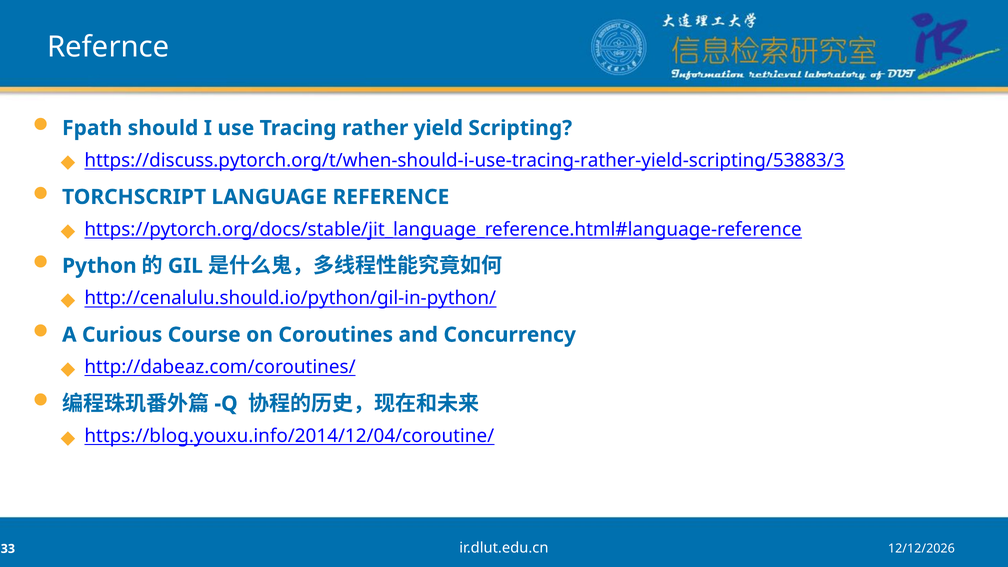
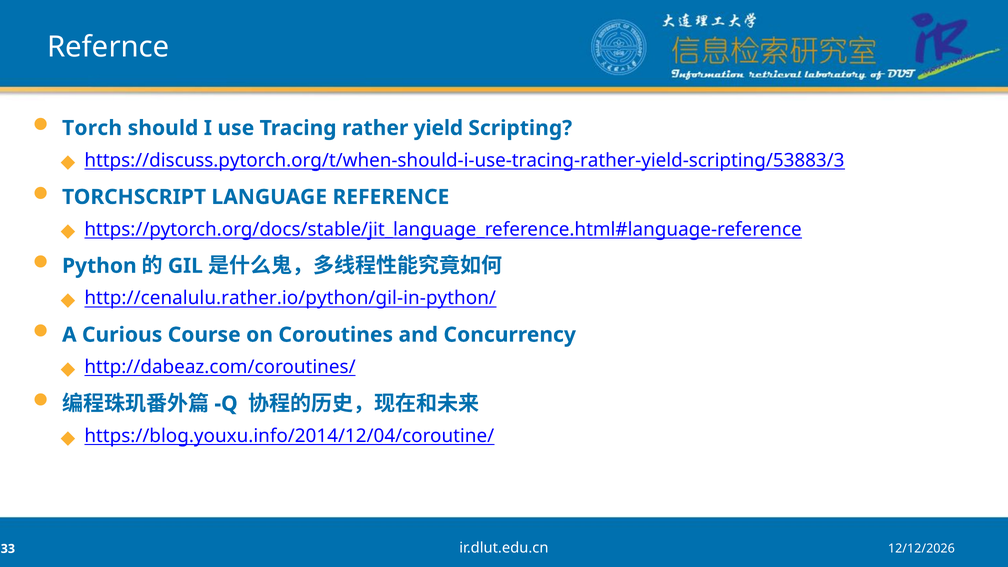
Fpath: Fpath -> Torch
http://cenalulu.should.io/python/gil-in-python/: http://cenalulu.should.io/python/gil-in-python/ -> http://cenalulu.rather.io/python/gil-in-python/
